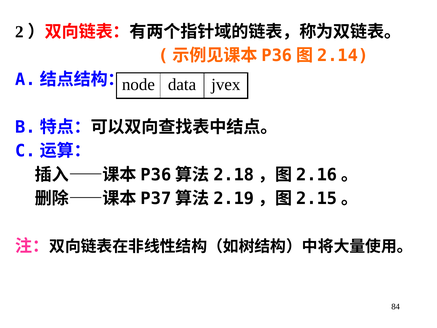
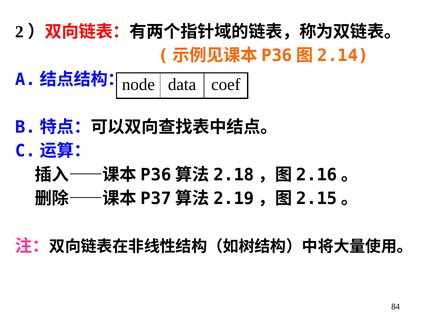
jvex: jvex -> coef
